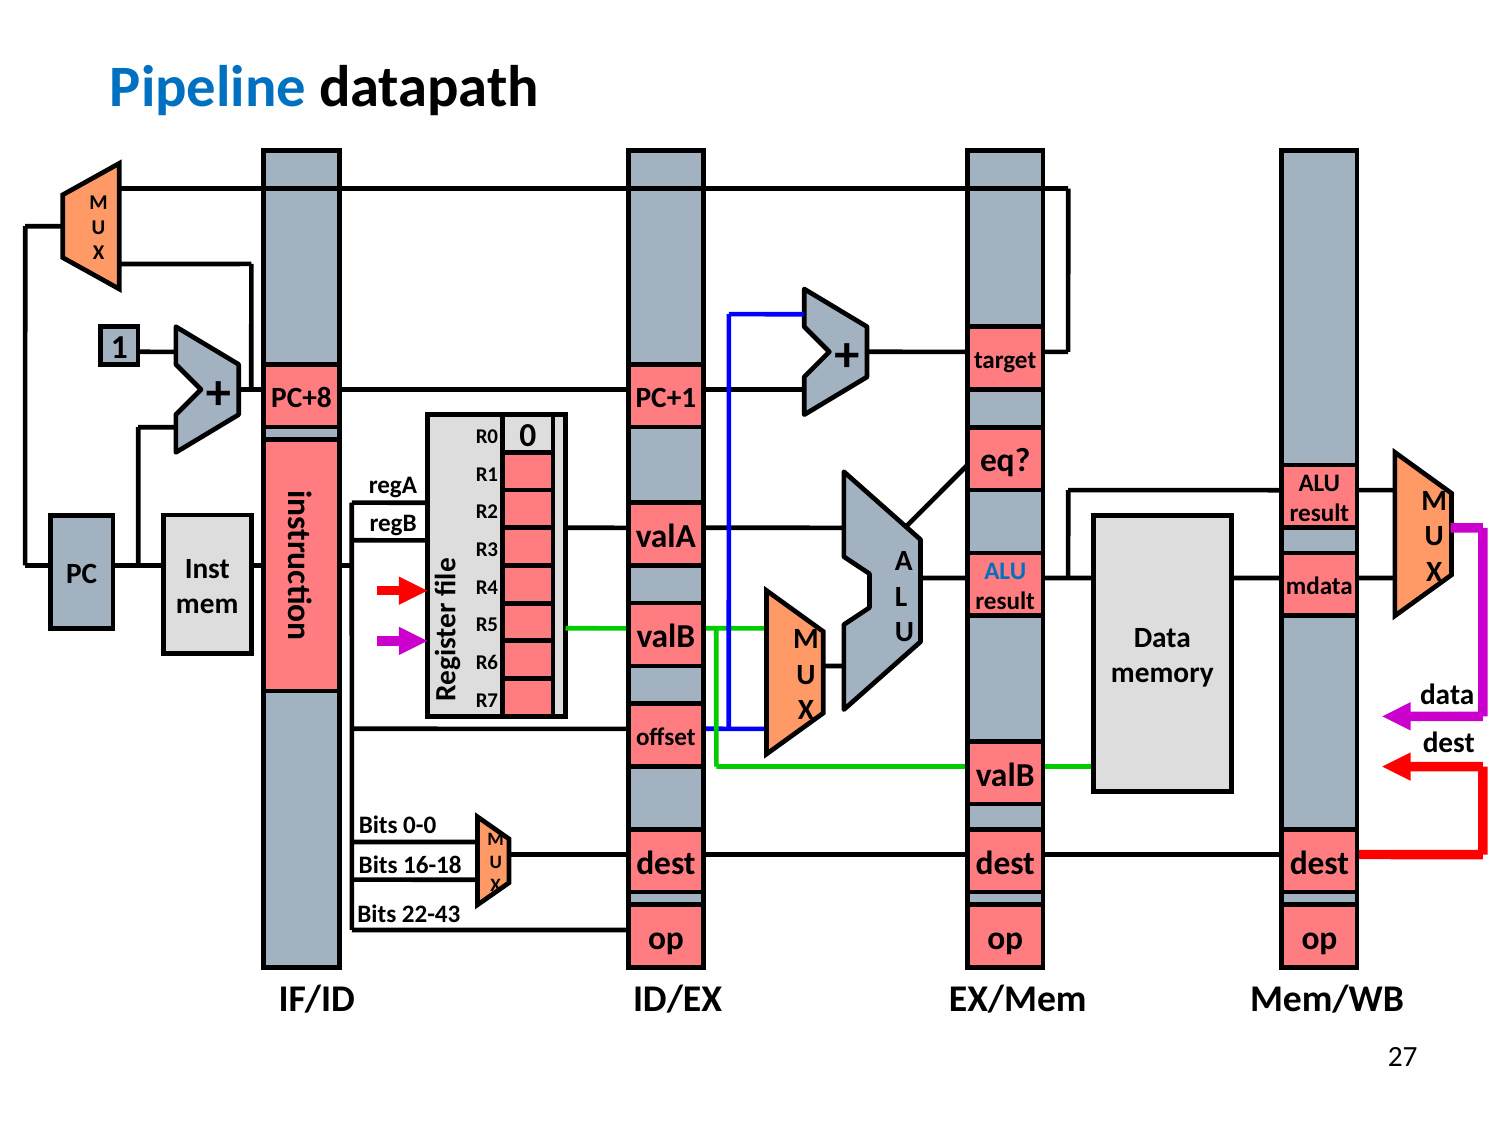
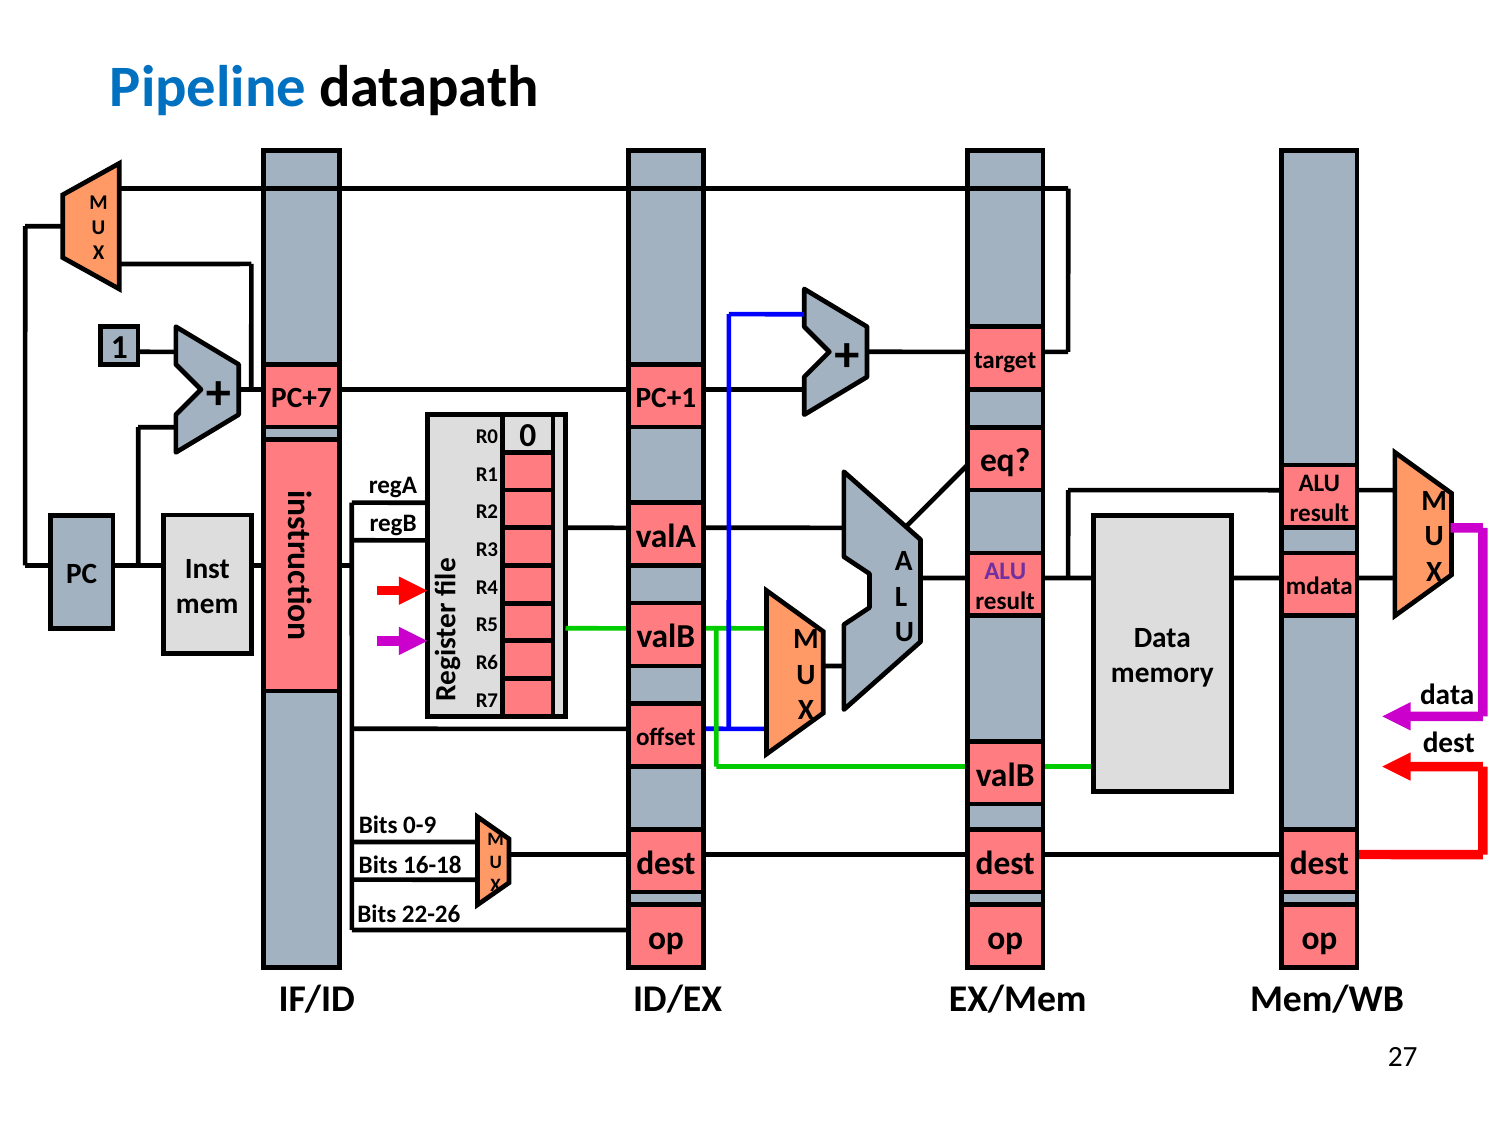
PC+8: PC+8 -> PC+7
ALU at (1005, 571) colour: blue -> purple
0-0: 0-0 -> 0-9
22-43: 22-43 -> 22-26
